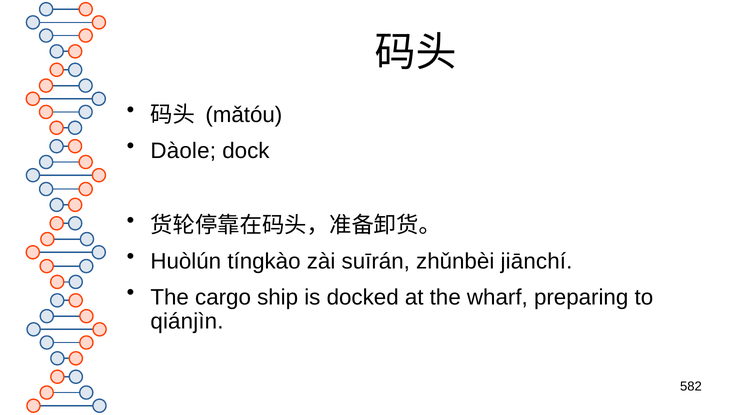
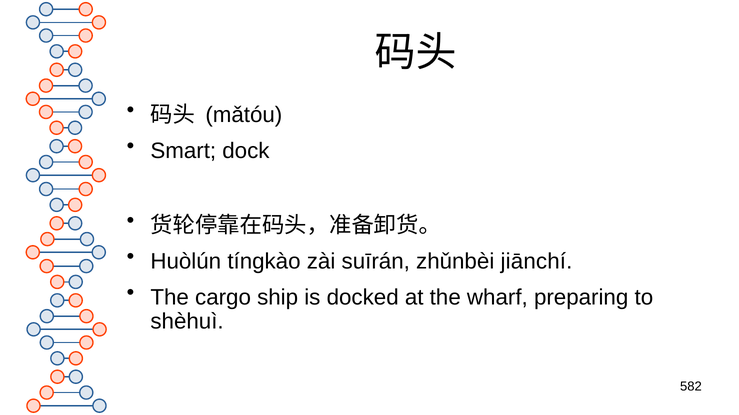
Dàole: Dàole -> Smart
qiánjìn: qiánjìn -> shèhuì
